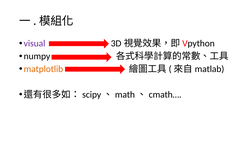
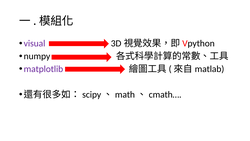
matplotlib colour: orange -> purple
